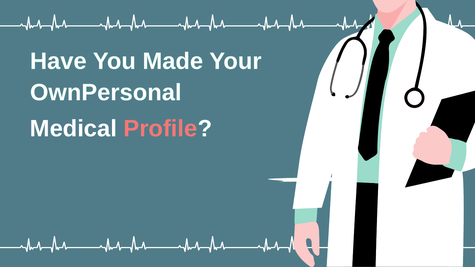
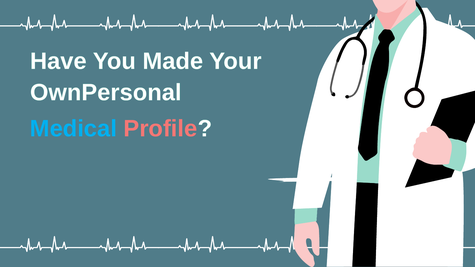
Medical colour: white -> light blue
